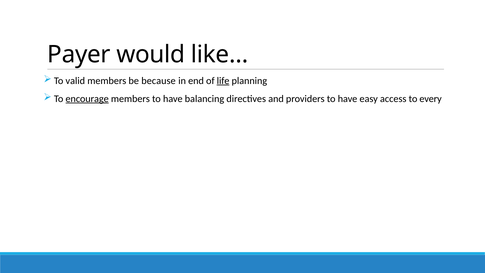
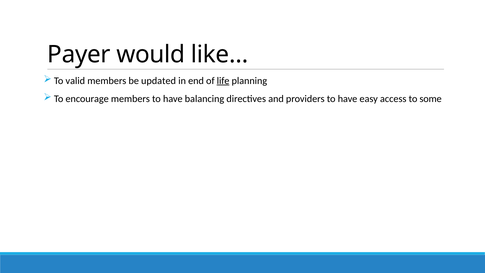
because: because -> updated
encourage underline: present -> none
every: every -> some
